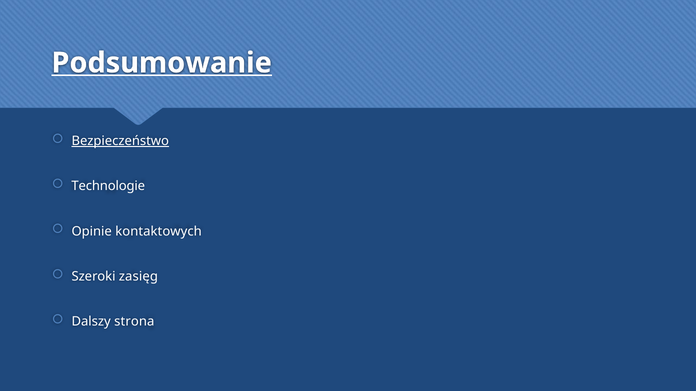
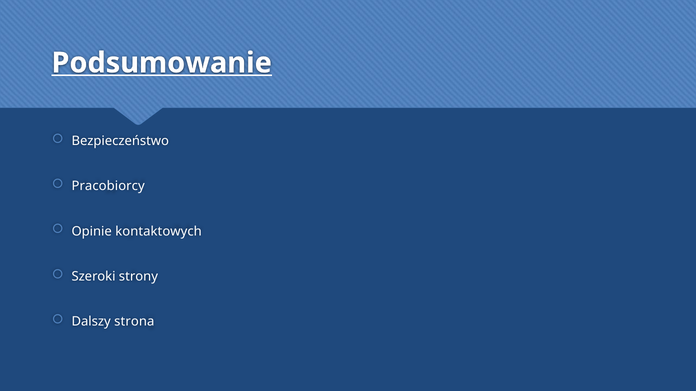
Bezpieczeństwo underline: present -> none
Technologie: Technologie -> Pracobiorcy
zasięg: zasięg -> strony
